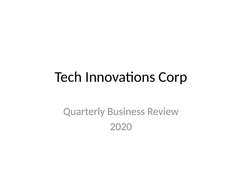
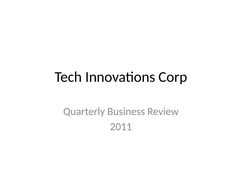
2020: 2020 -> 2011
